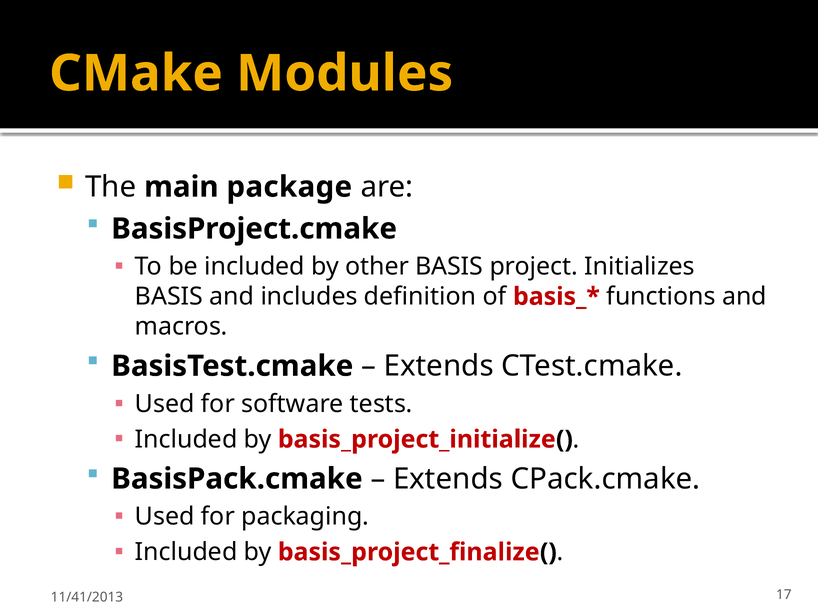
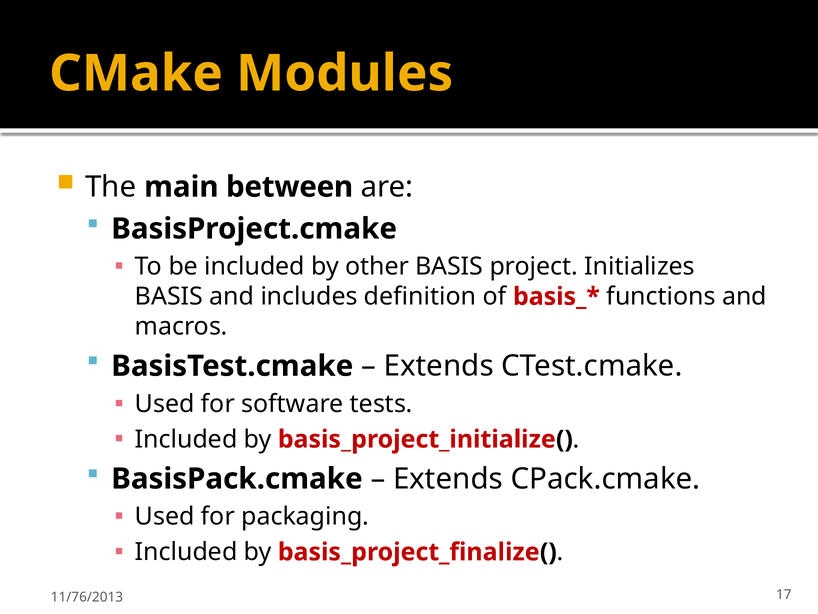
package: package -> between
11/41/2013: 11/41/2013 -> 11/76/2013
